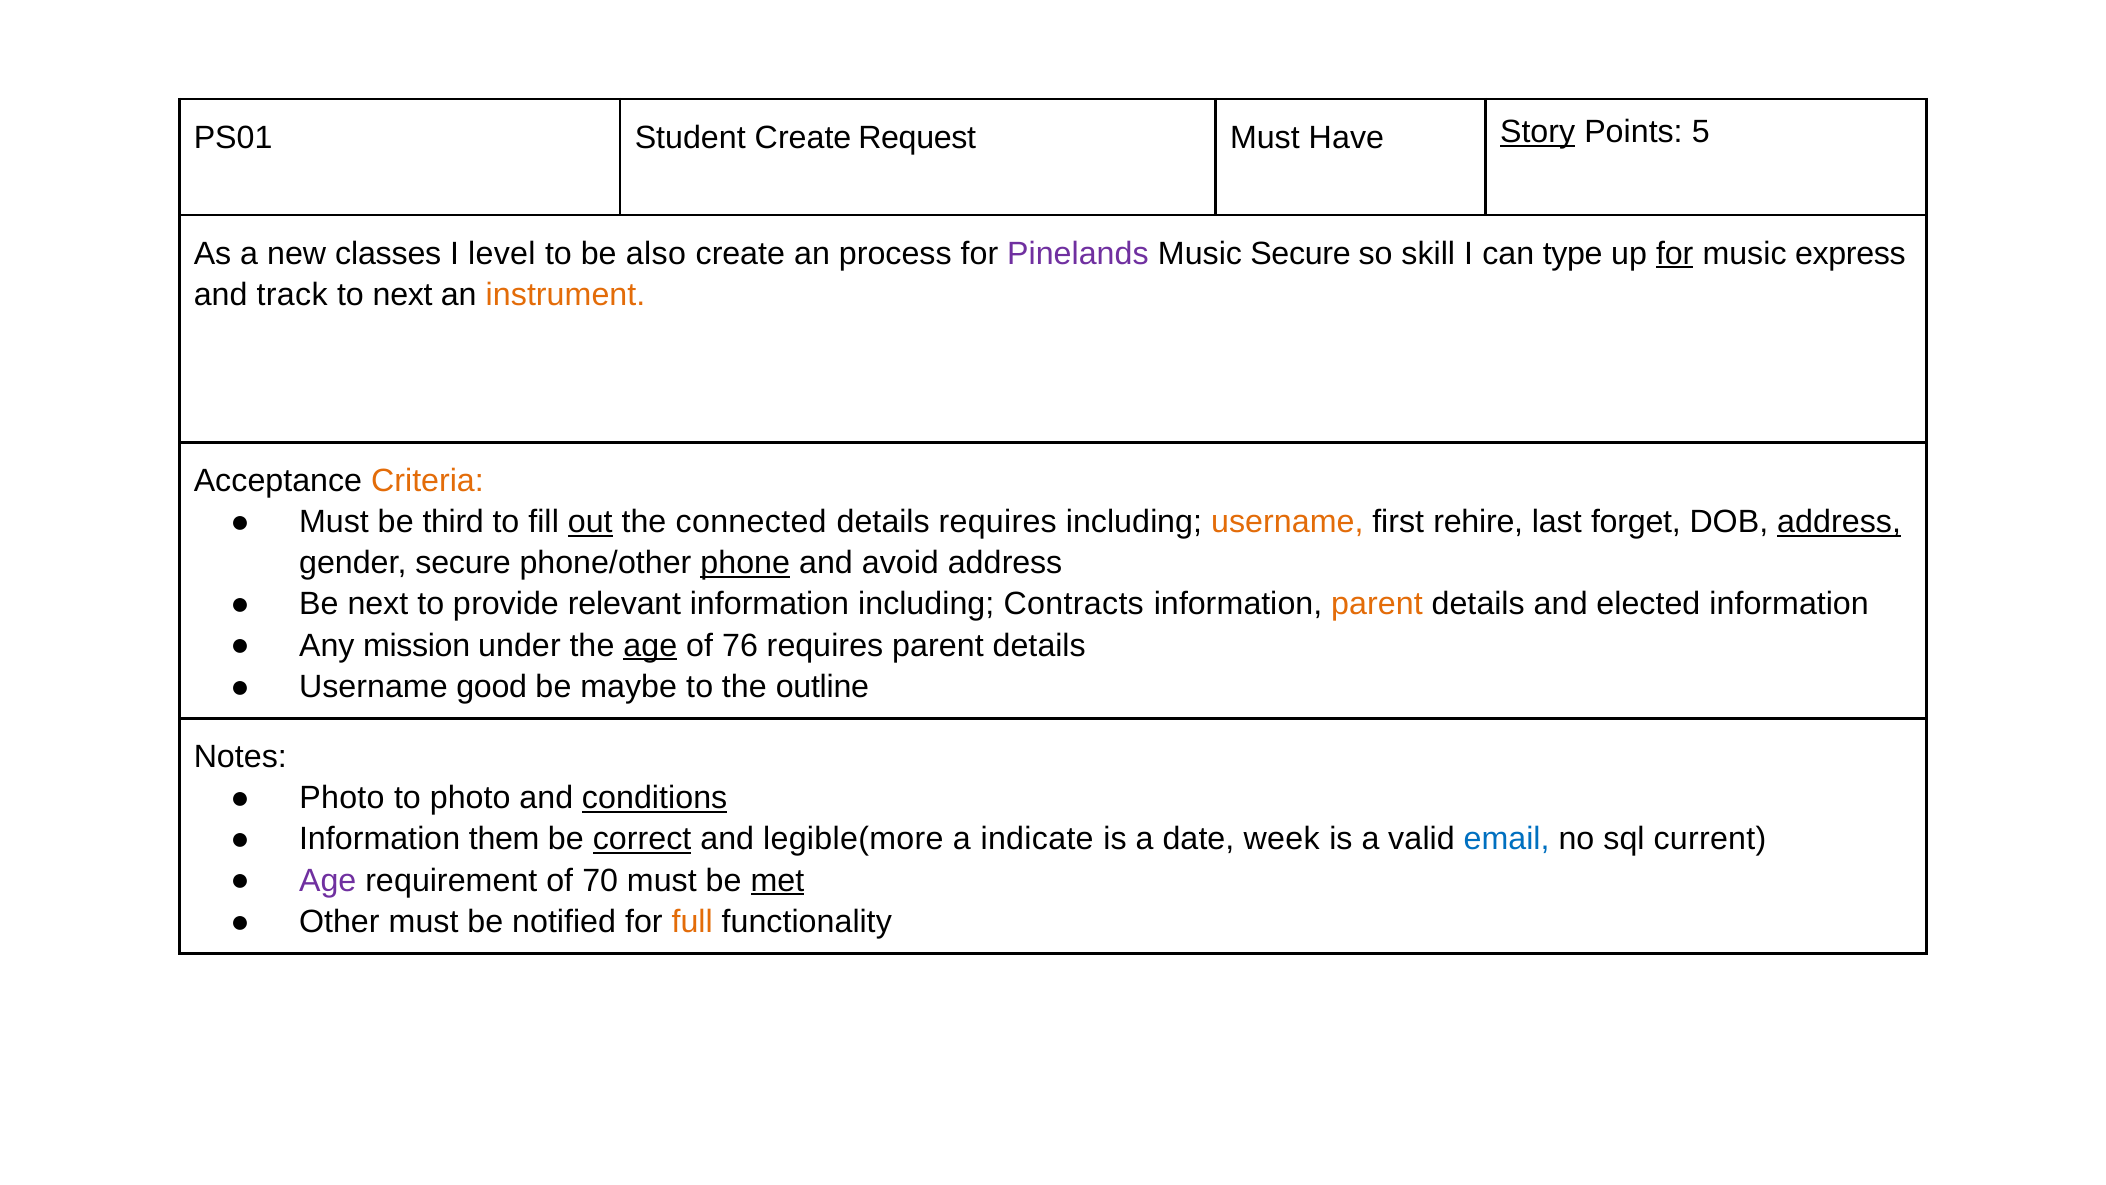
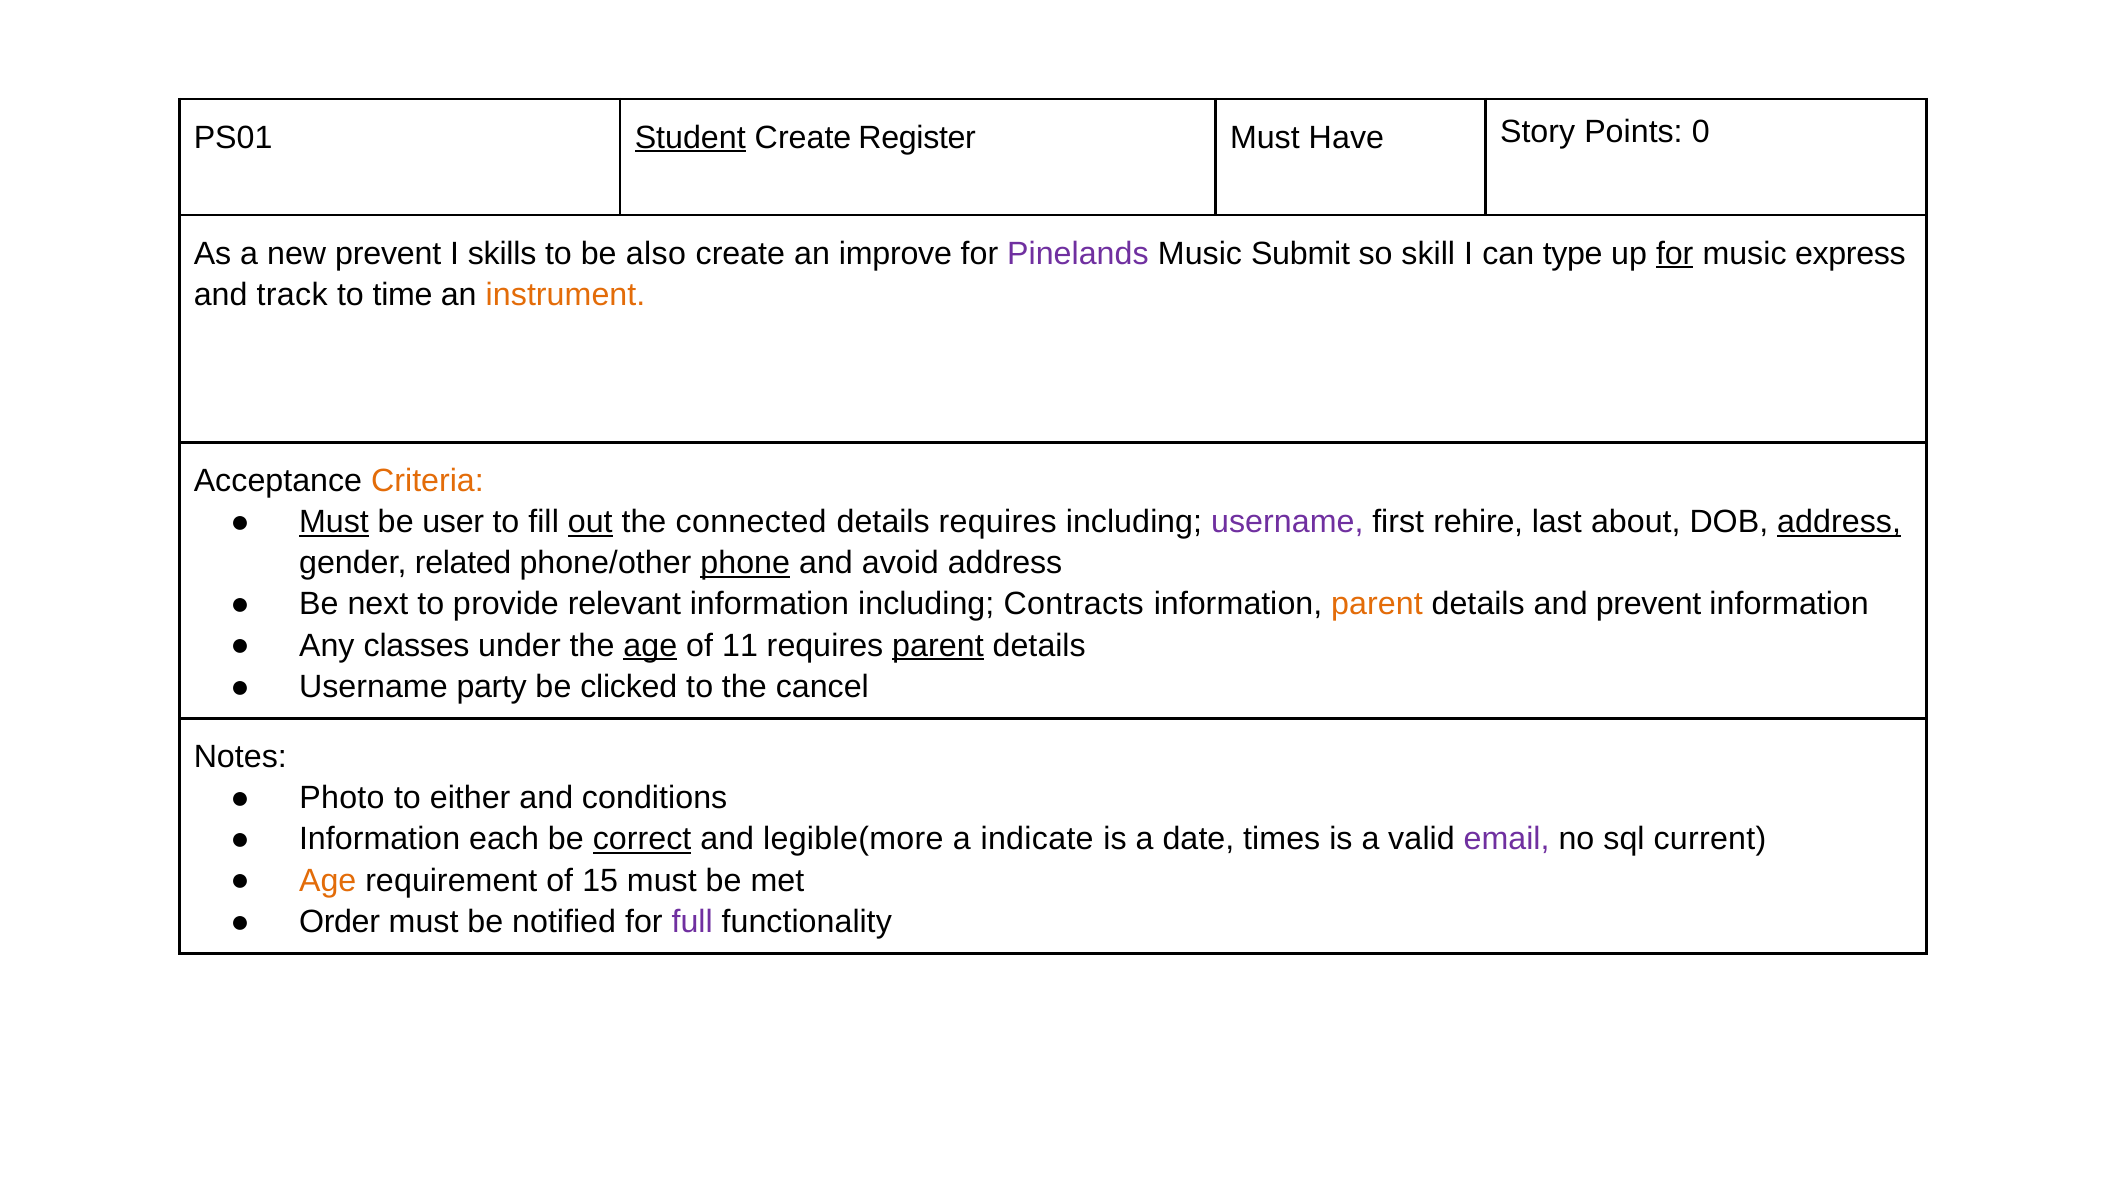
Student underline: none -> present
Request: Request -> Register
Story underline: present -> none
5: 5 -> 0
new classes: classes -> prevent
level: level -> skills
process: process -> improve
Music Secure: Secure -> Submit
to next: next -> time
Must at (334, 522) underline: none -> present
third: third -> user
username at (1287, 522) colour: orange -> purple
forget: forget -> about
gender secure: secure -> related
and elected: elected -> prevent
mission: mission -> classes
76: 76 -> 11
parent at (938, 645) underline: none -> present
good: good -> party
maybe: maybe -> clicked
outline: outline -> cancel
to photo: photo -> either
conditions underline: present -> none
them: them -> each
week: week -> times
email colour: blue -> purple
Age at (328, 880) colour: purple -> orange
70: 70 -> 15
met underline: present -> none
Other: Other -> Order
full colour: orange -> purple
